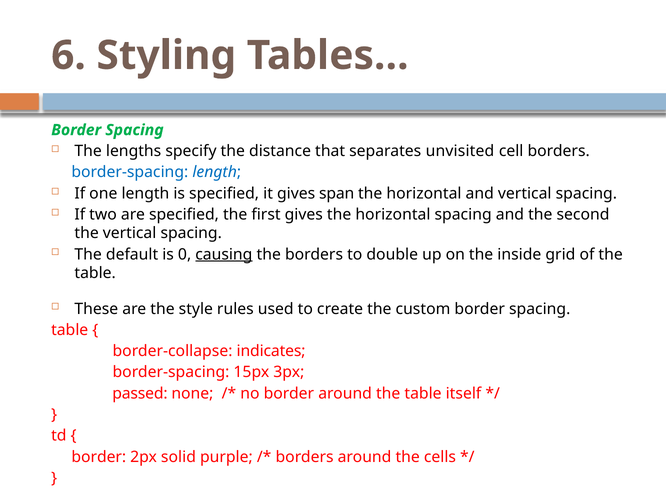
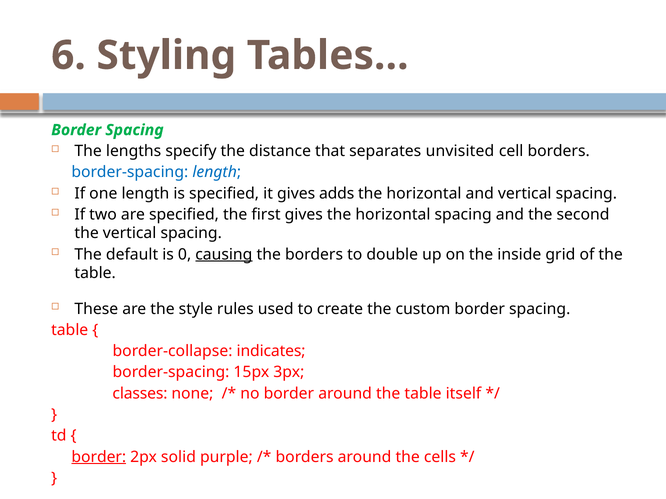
span: span -> adds
passed: passed -> classes
border at (99, 457) underline: none -> present
